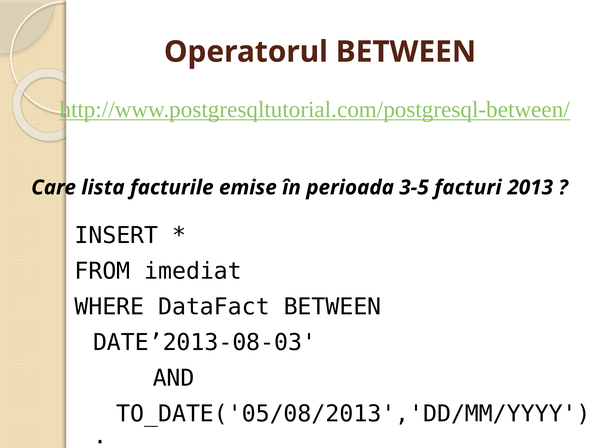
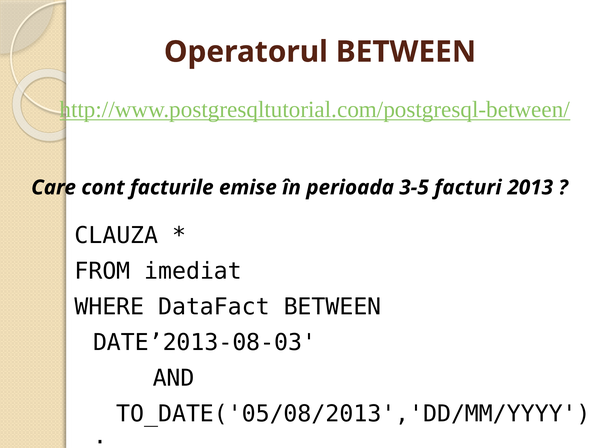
lista: lista -> cont
INSERT: INSERT -> CLAUZA
